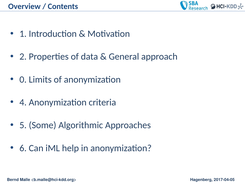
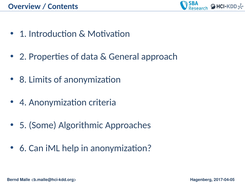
0: 0 -> 8
